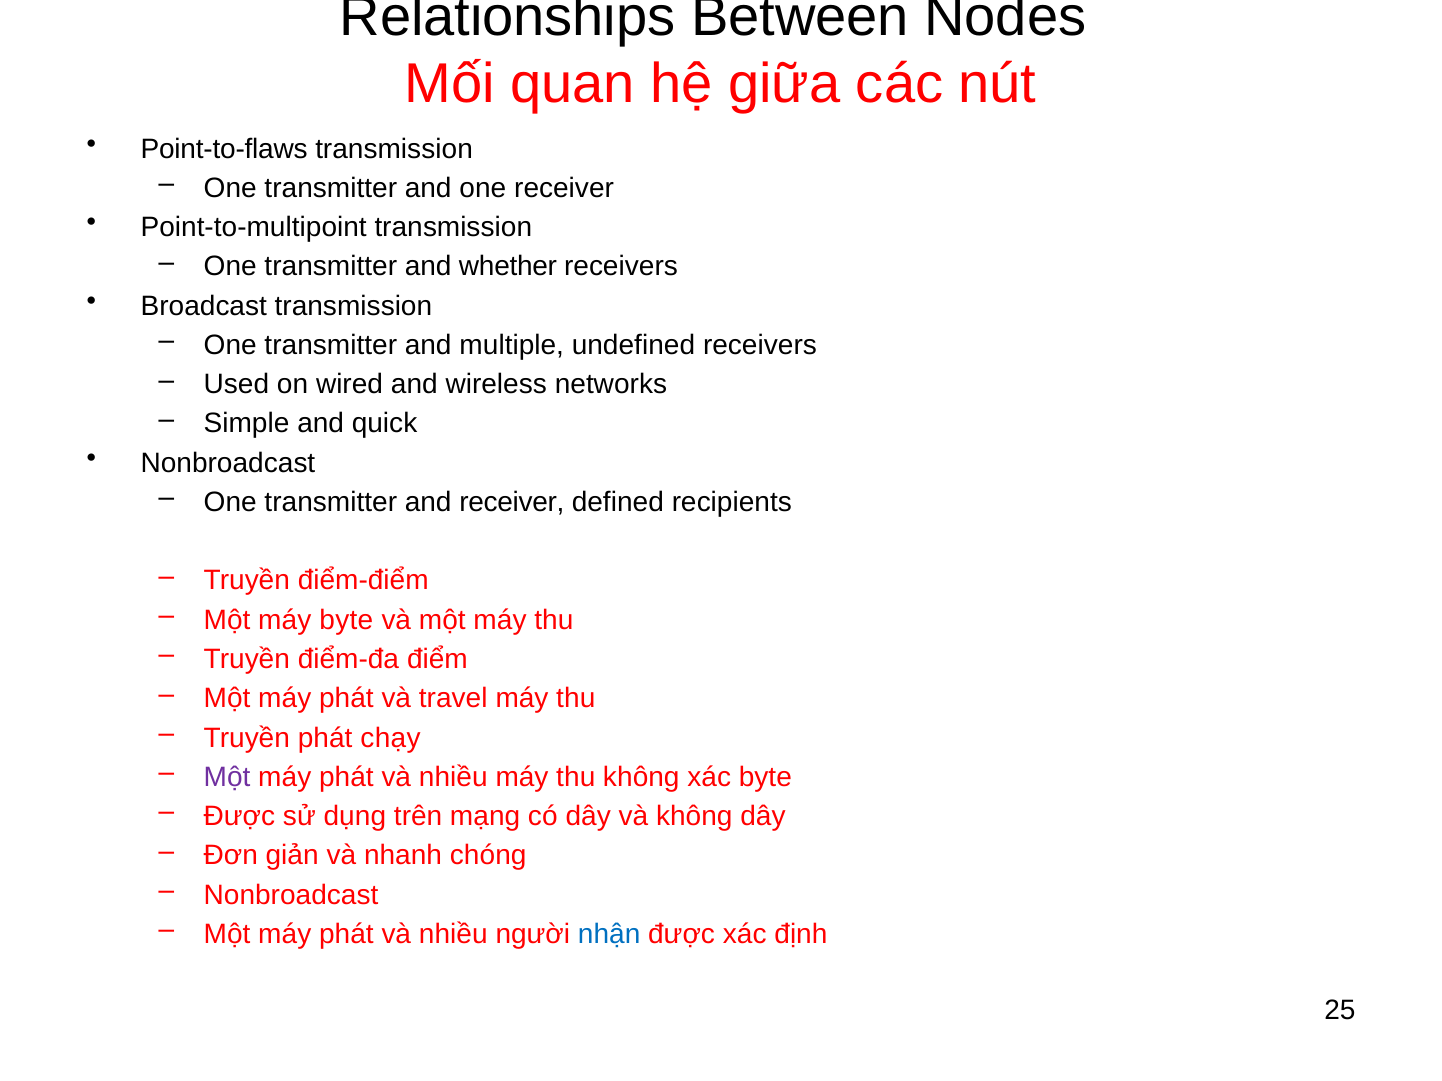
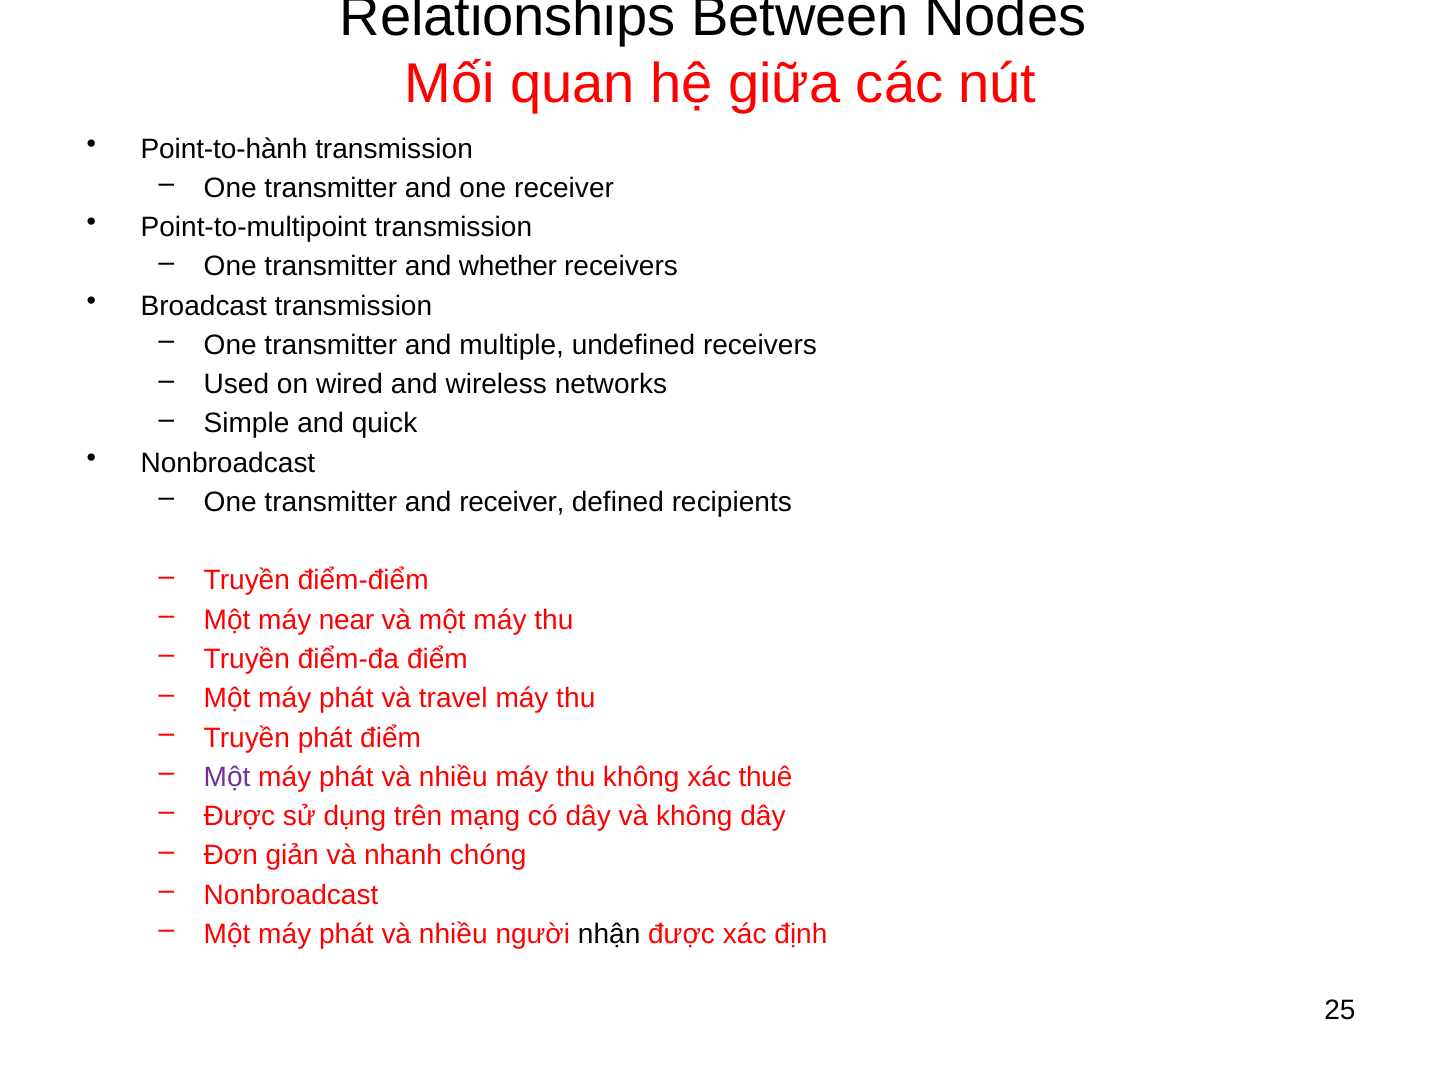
Point-to-flaws: Point-to-flaws -> Point-to-hành
máy byte: byte -> near
phát chạy: chạy -> điểm
xác byte: byte -> thuê
nhận colour: blue -> black
